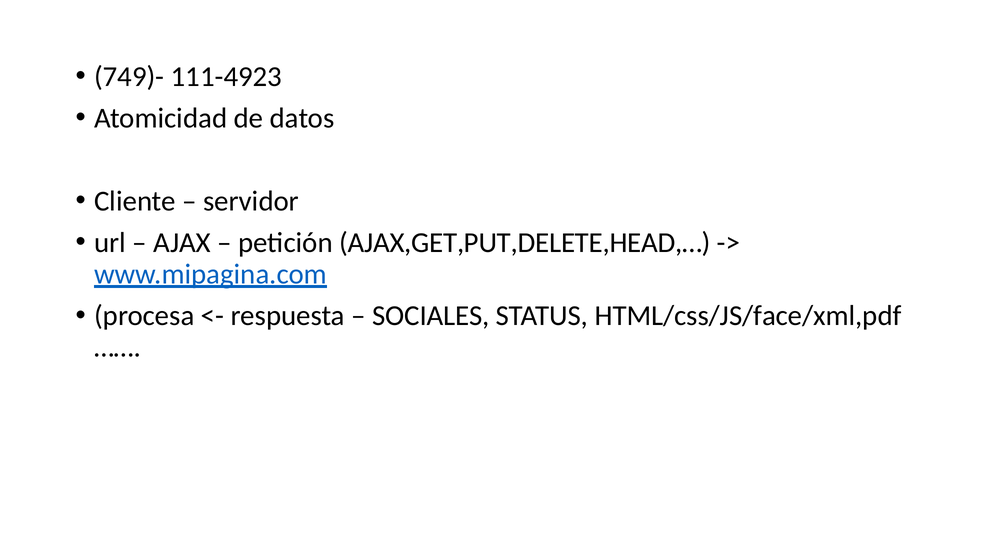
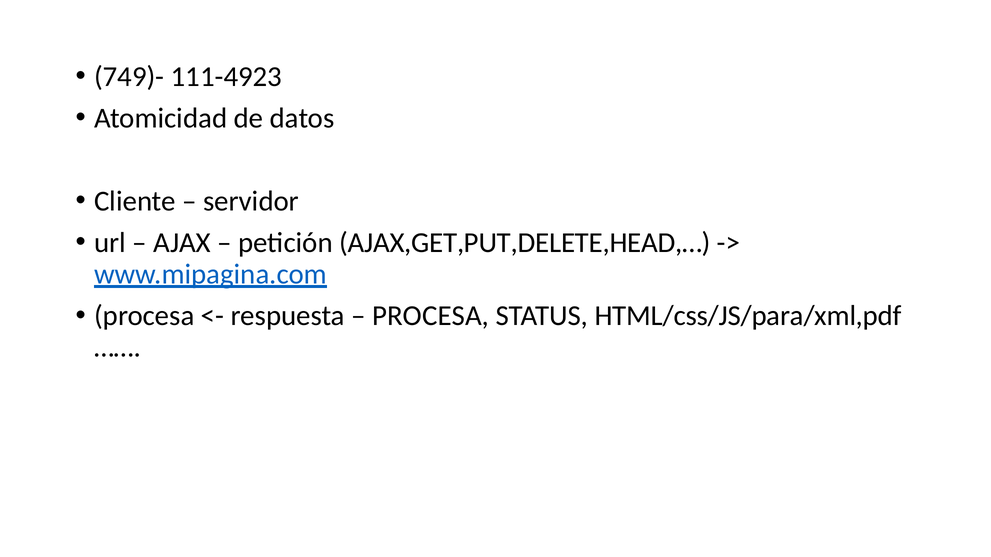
SOCIALES at (431, 316): SOCIALES -> PROCESA
HTML/css/JS/face/xml,pdf: HTML/css/JS/face/xml,pdf -> HTML/css/JS/para/xml,pdf
